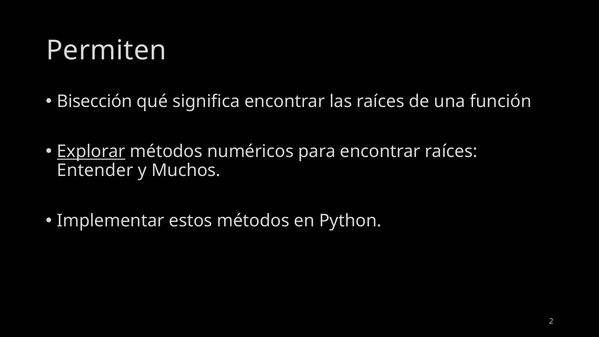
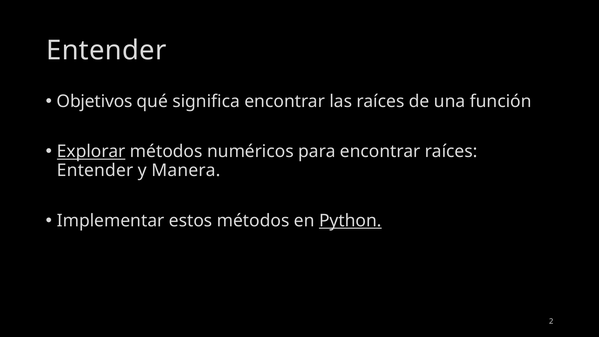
Permiten at (106, 50): Permiten -> Entender
Bisección: Bisección -> Objetivos
Muchos: Muchos -> Manera
Python underline: none -> present
